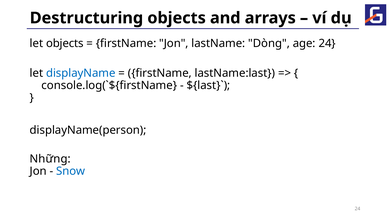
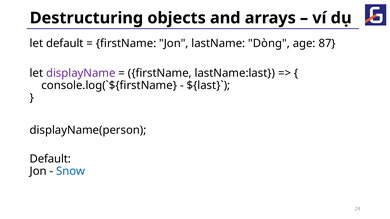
let objects: objects -> default
age 24: 24 -> 87
displayName colour: blue -> purple
Những at (50, 159): Những -> Default
